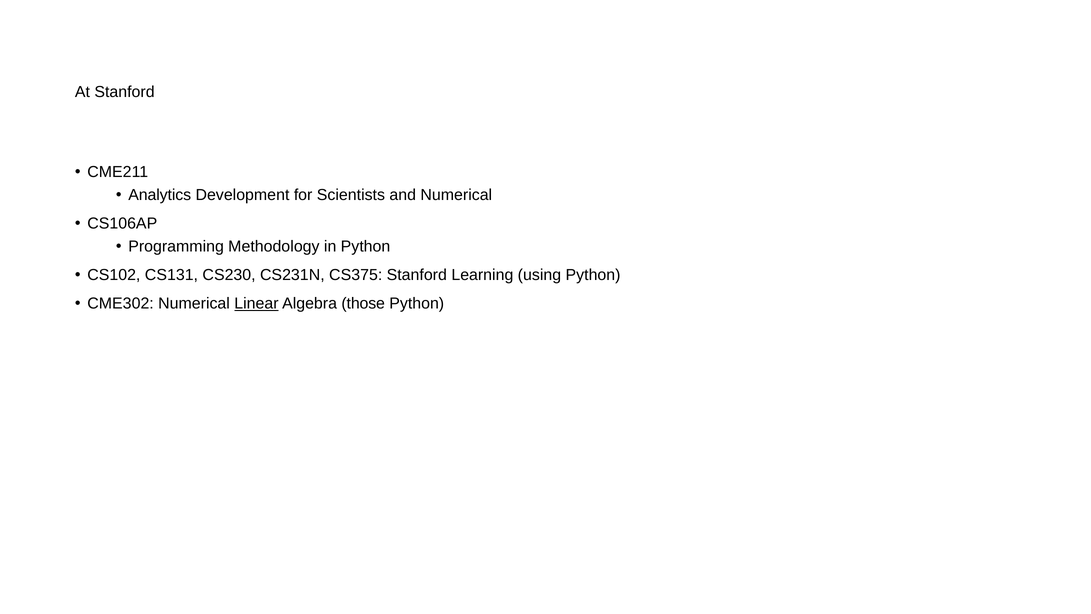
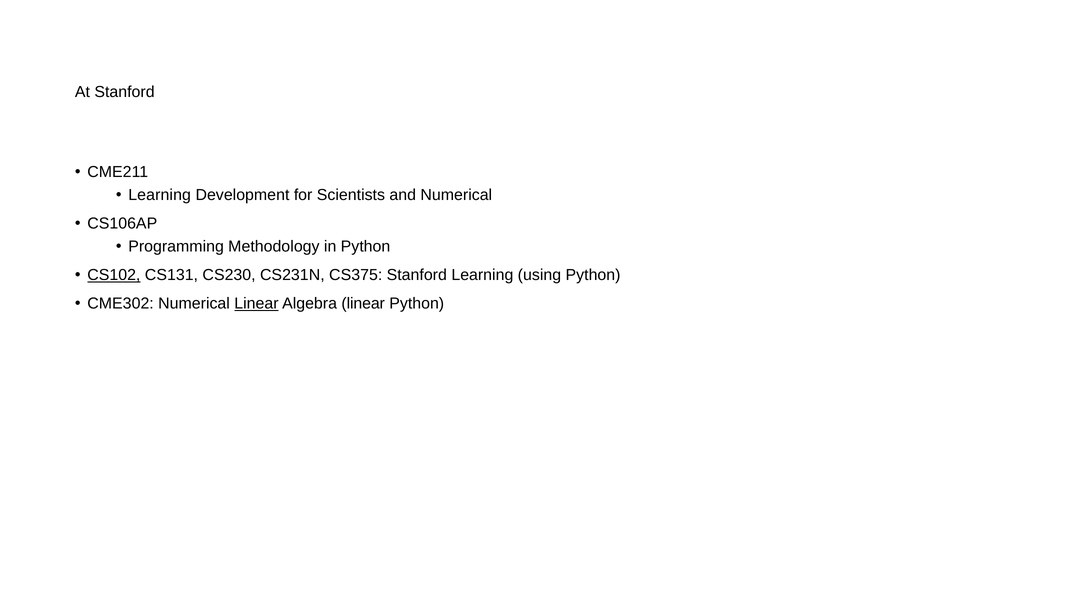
Analytics at (160, 195): Analytics -> Learning
CS102 underline: none -> present
Algebra those: those -> linear
